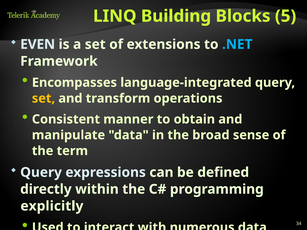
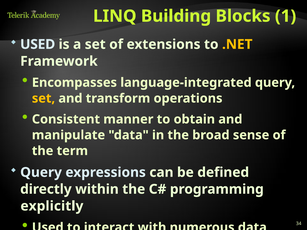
5: 5 -> 1
EVEN at (38, 44): EVEN -> USED
.NET colour: light blue -> yellow
